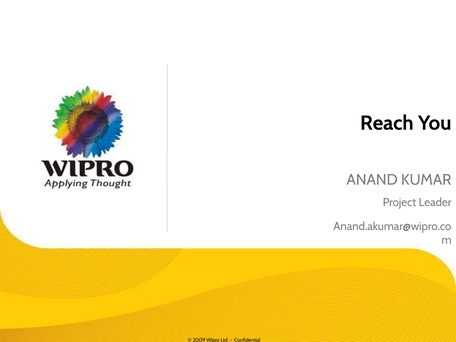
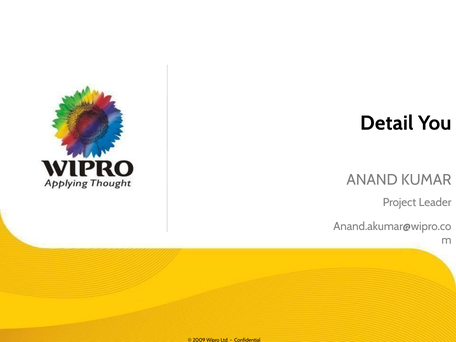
Reach: Reach -> Detail
